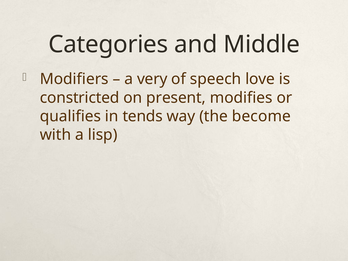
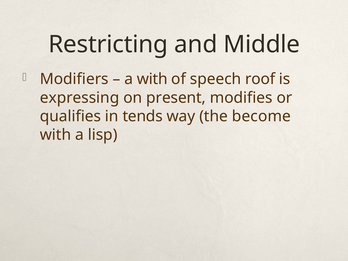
Categories: Categories -> Restricting
a very: very -> with
love: love -> roof
constricted: constricted -> expressing
